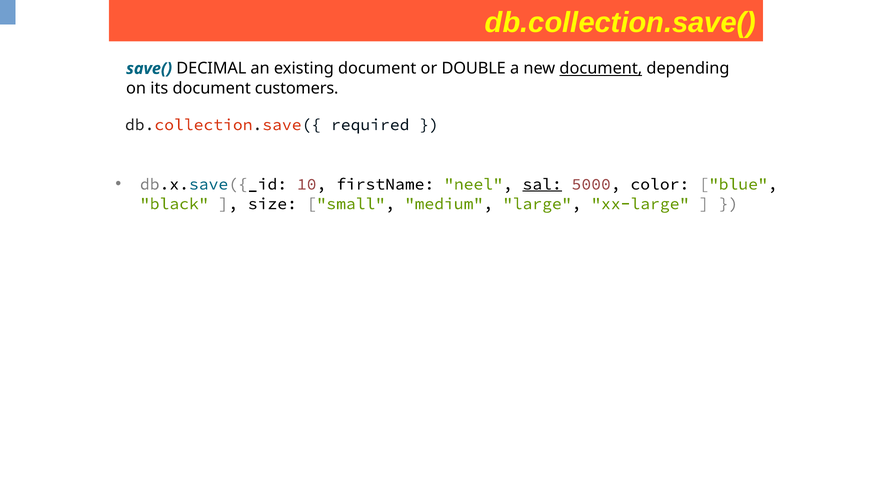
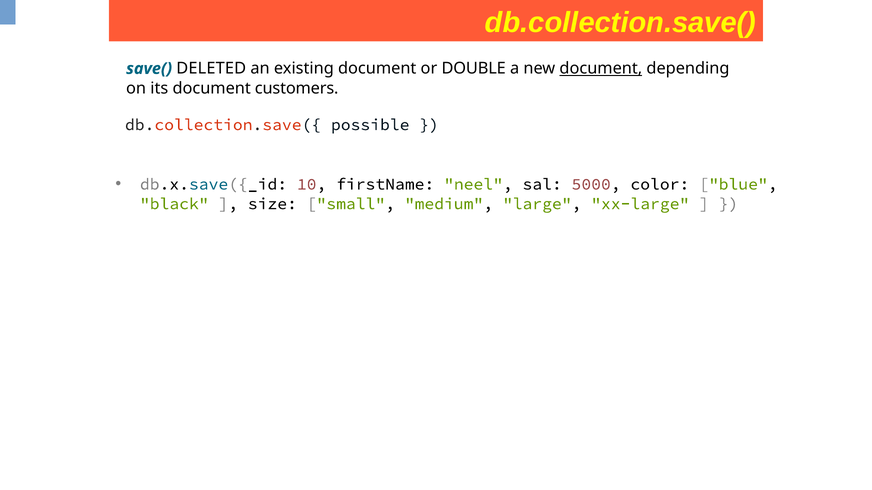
DECIMAL: DECIMAL -> DELETED
required: required -> possible
sal underline: present -> none
